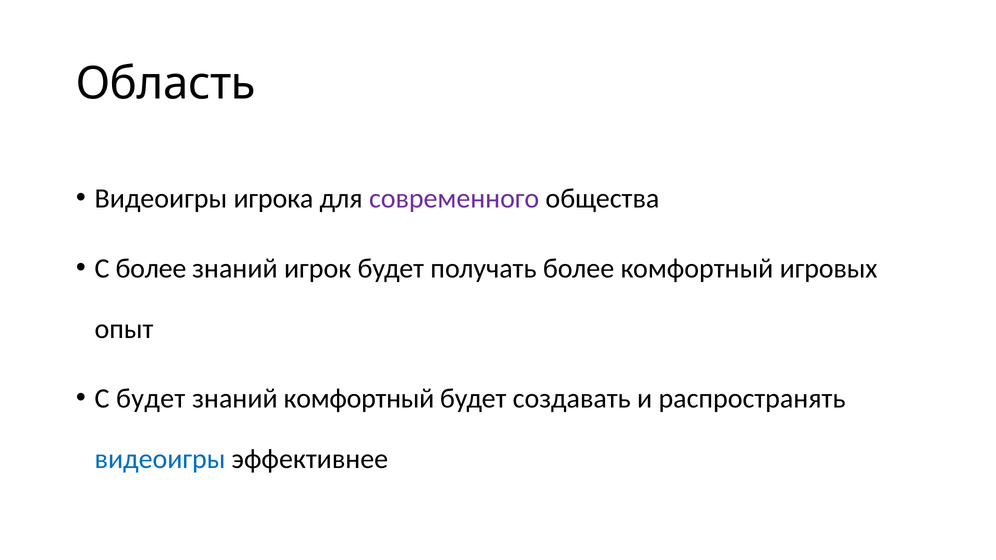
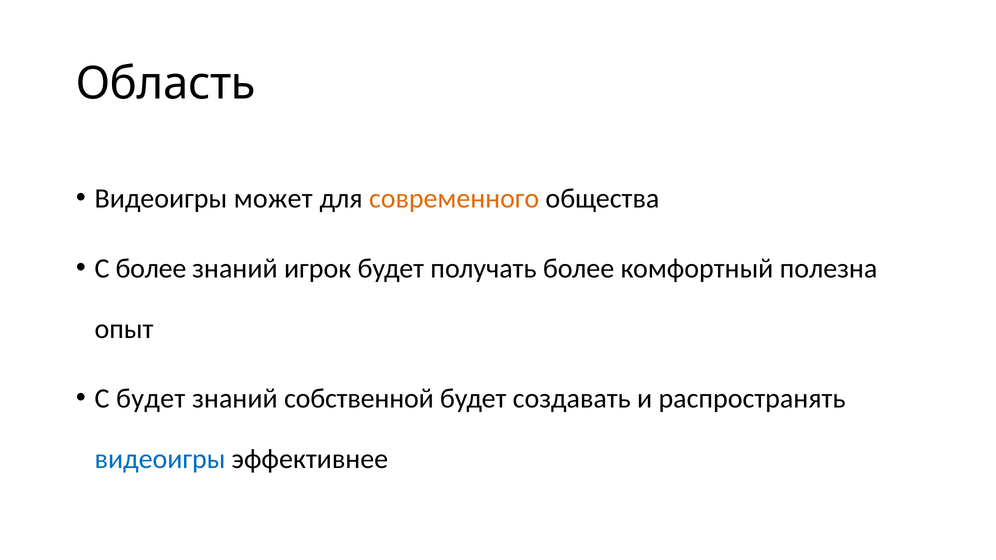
игрока: игрока -> может
современного colour: purple -> orange
игровых: игровых -> полезна
знаний комфортный: комфортный -> собственной
